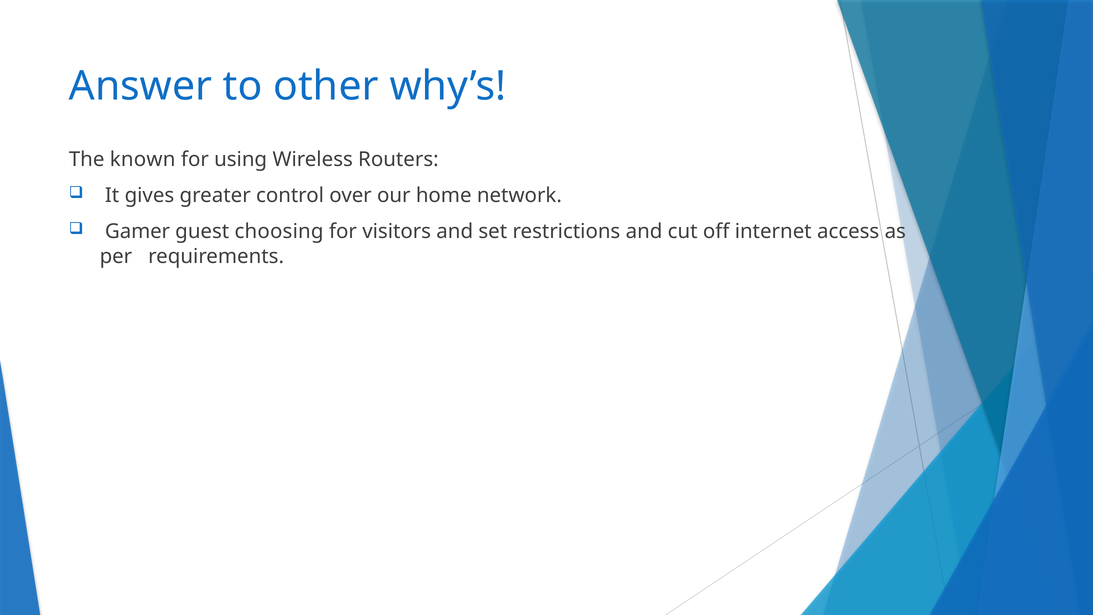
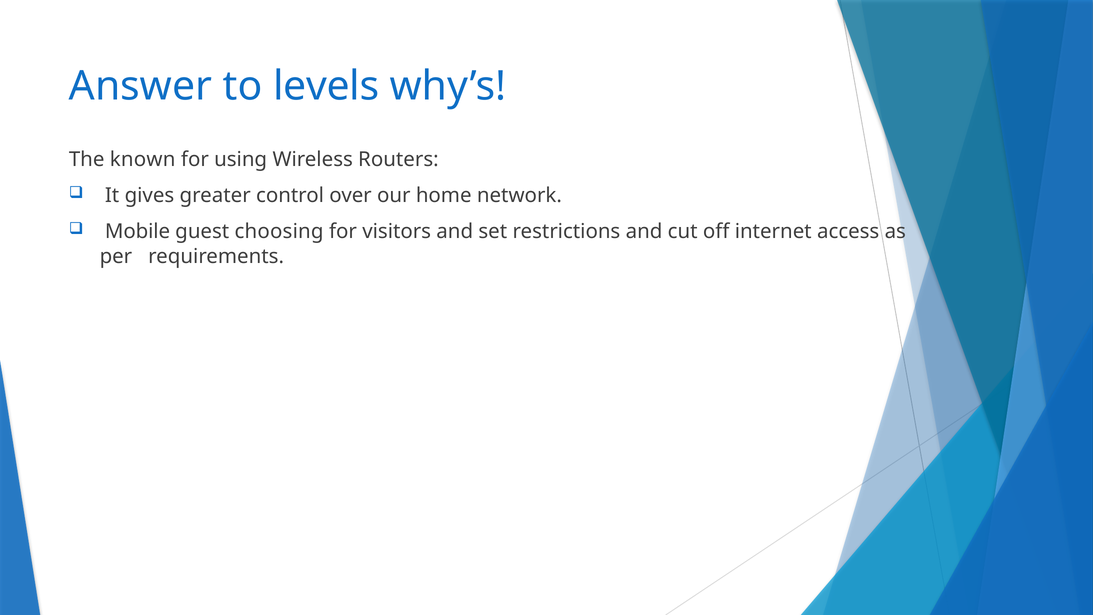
other: other -> levels
Gamer: Gamer -> Mobile
